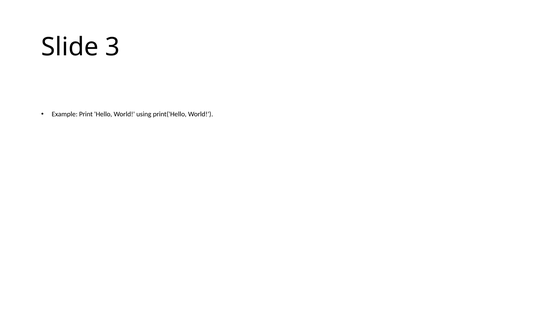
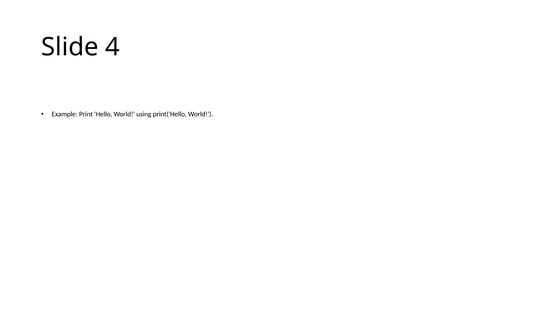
3: 3 -> 4
